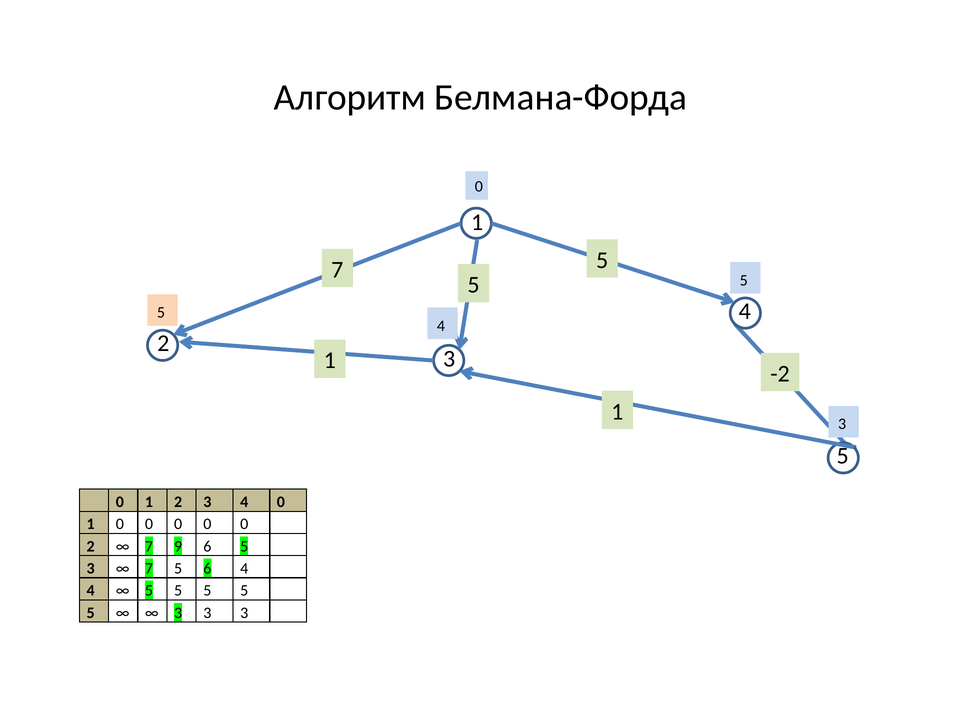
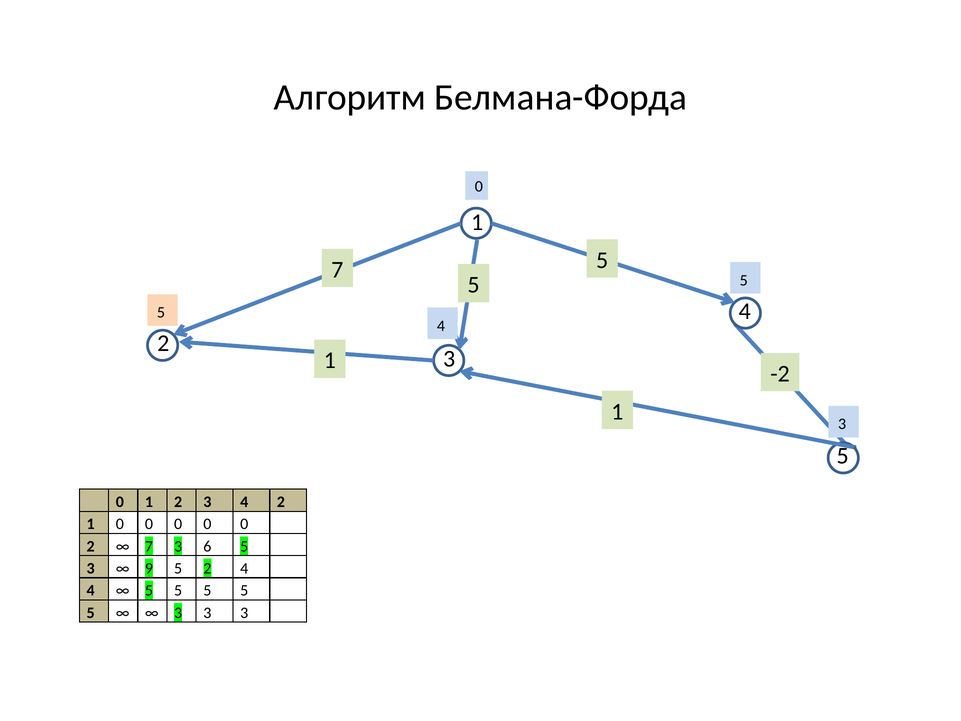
4 0: 0 -> 2
7 9: 9 -> 3
7 at (149, 568): 7 -> 9
5 6: 6 -> 2
